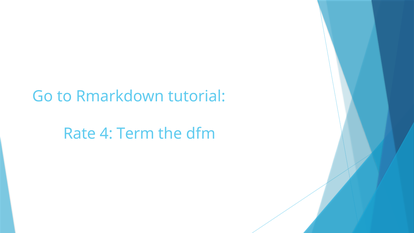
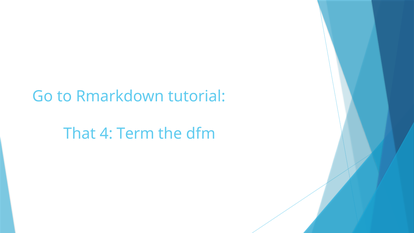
Rate: Rate -> That
